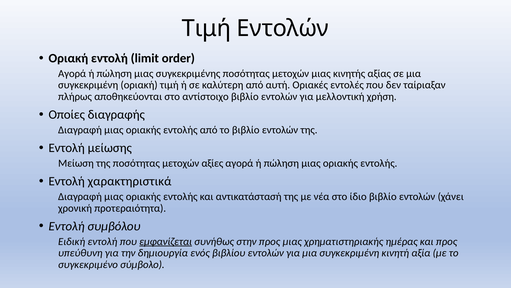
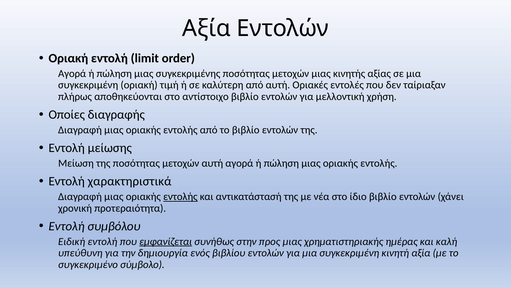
Τιμή at (206, 28): Τιμή -> Αξία
μετοχών αξίες: αξίες -> αυτή
εντολής at (180, 196) underline: none -> present
και προς: προς -> καλή
